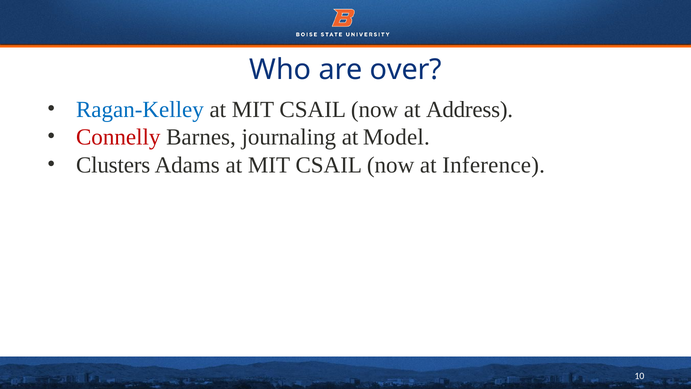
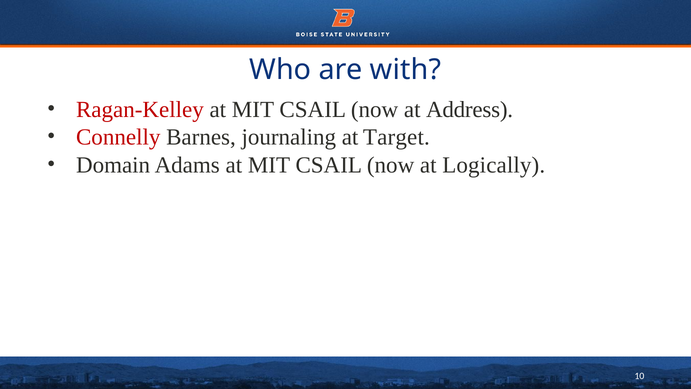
over: over -> with
Ragan-Kelley colour: blue -> red
Model: Model -> Target
Clusters: Clusters -> Domain
Inference: Inference -> Logically
